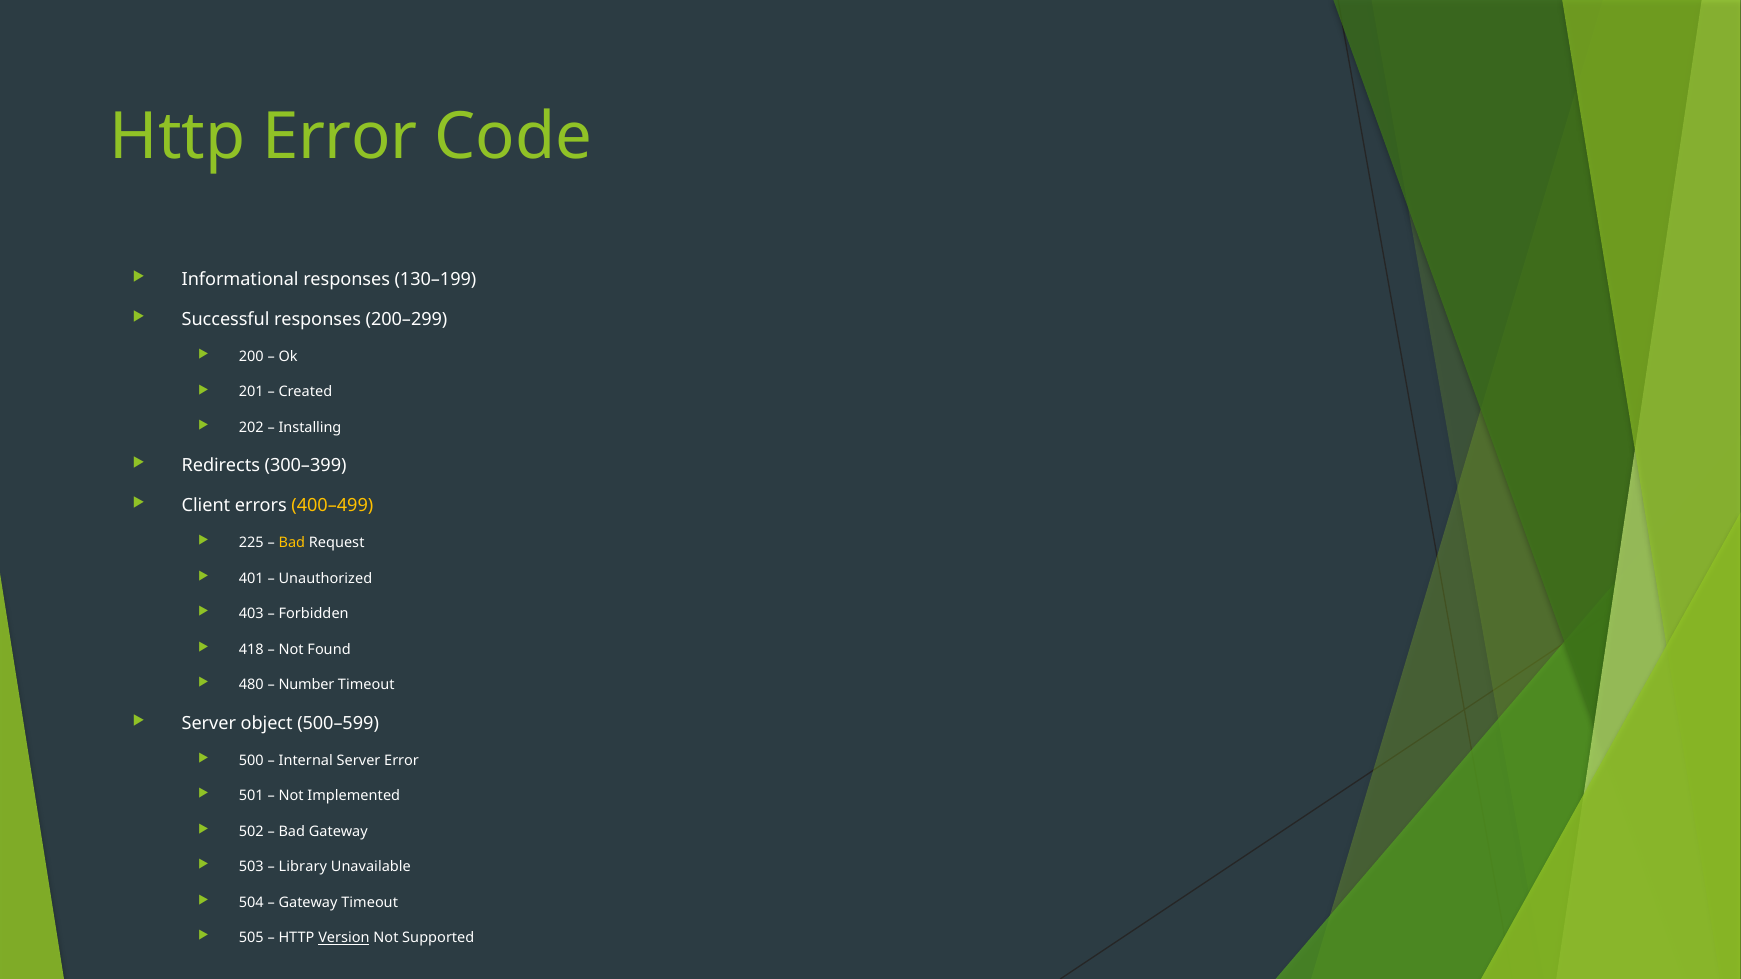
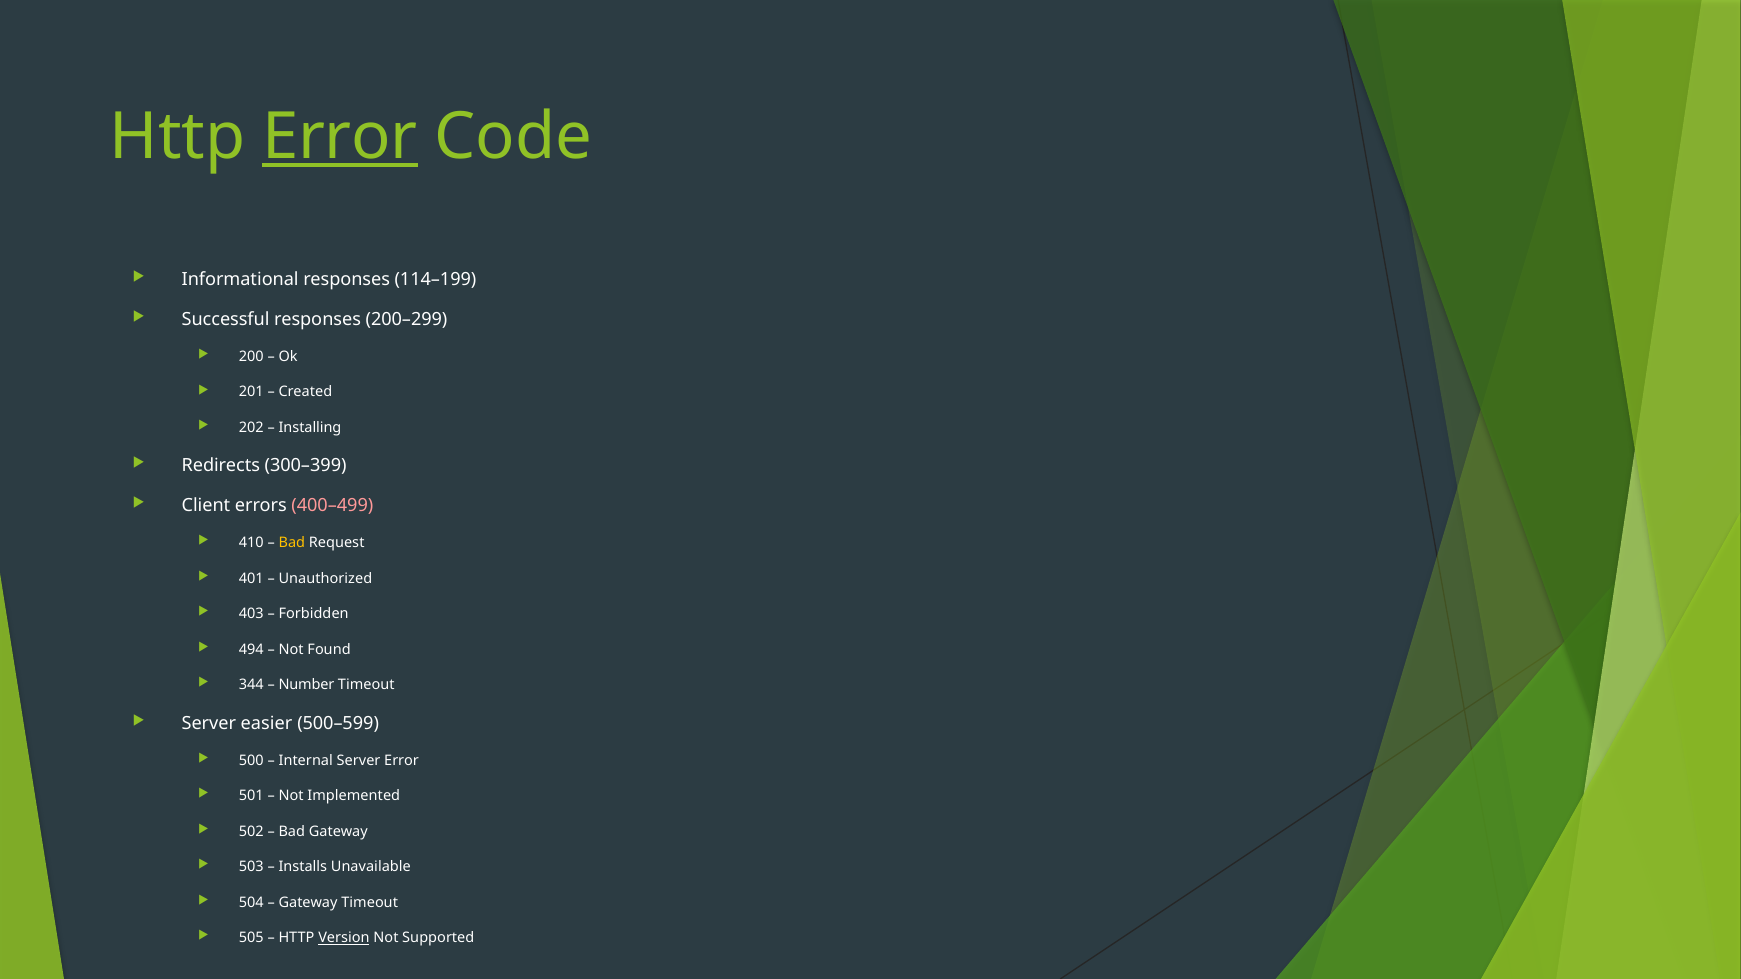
Error at (340, 137) underline: none -> present
130–199: 130–199 -> 114–199
400–499 colour: yellow -> pink
225: 225 -> 410
418: 418 -> 494
480: 480 -> 344
object: object -> easier
Library: Library -> Installs
